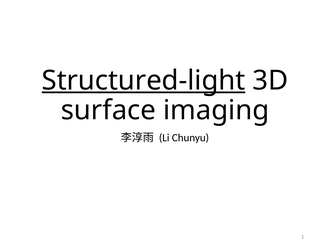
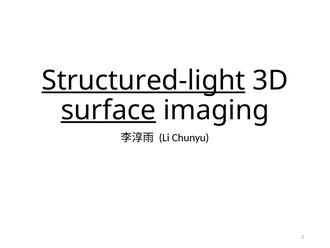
surface underline: none -> present
